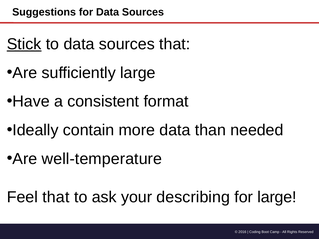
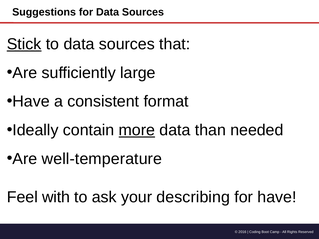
more underline: none -> present
Feel that: that -> with
for large: large -> have
